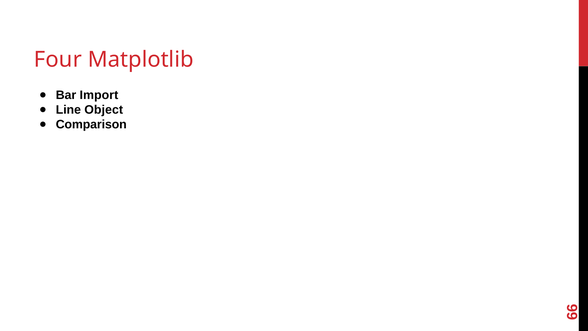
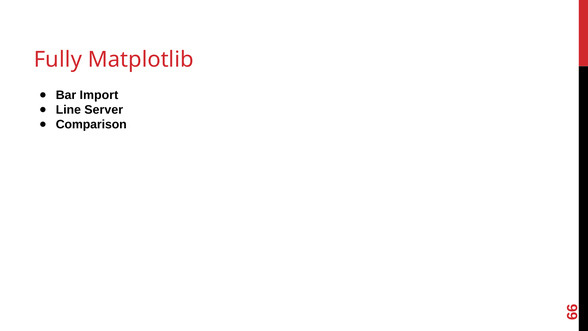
Four: Four -> Fully
Object: Object -> Server
